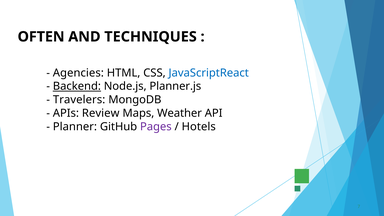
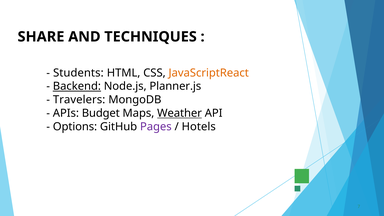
OFTEN: OFTEN -> SHARE
Agencies: Agencies -> Students
JavaScriptReact colour: blue -> orange
Review: Review -> Budget
Weather underline: none -> present
Planner: Planner -> Options
